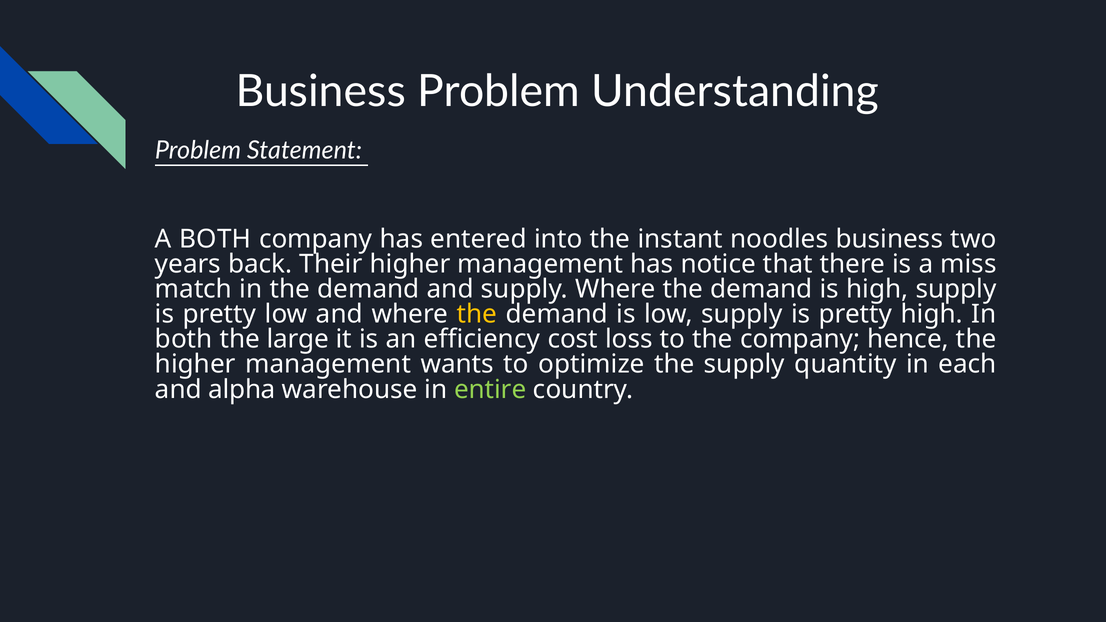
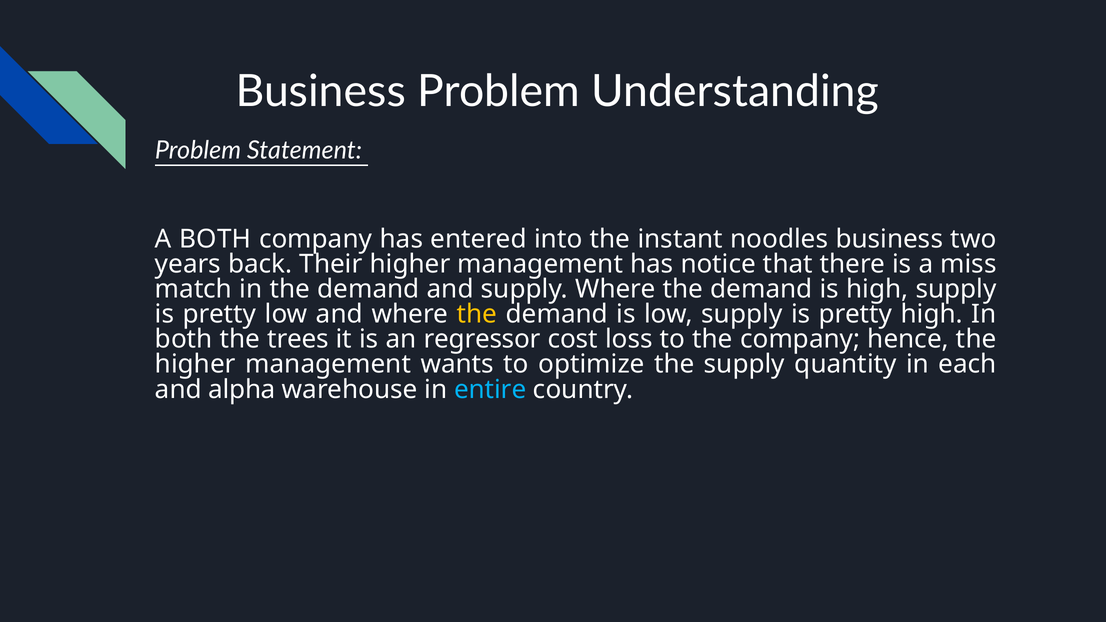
large: large -> trees
efficiency: efficiency -> regressor
entire colour: light green -> light blue
